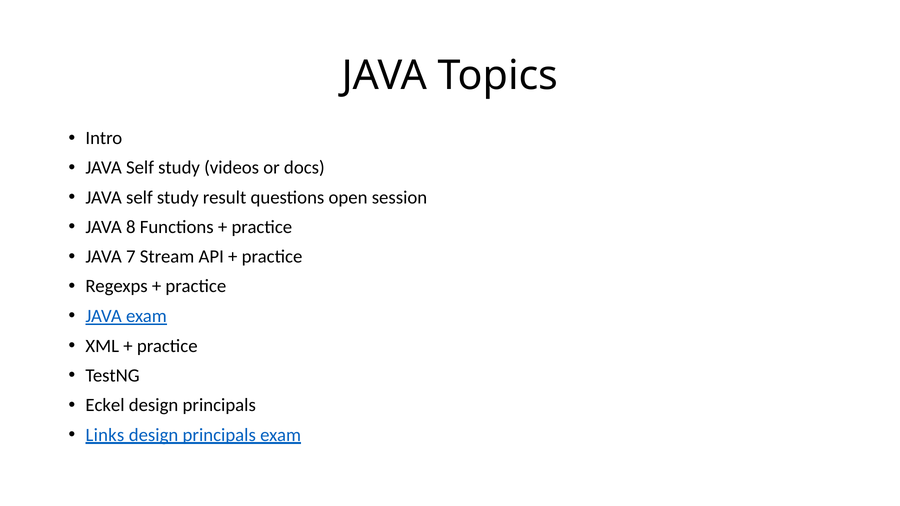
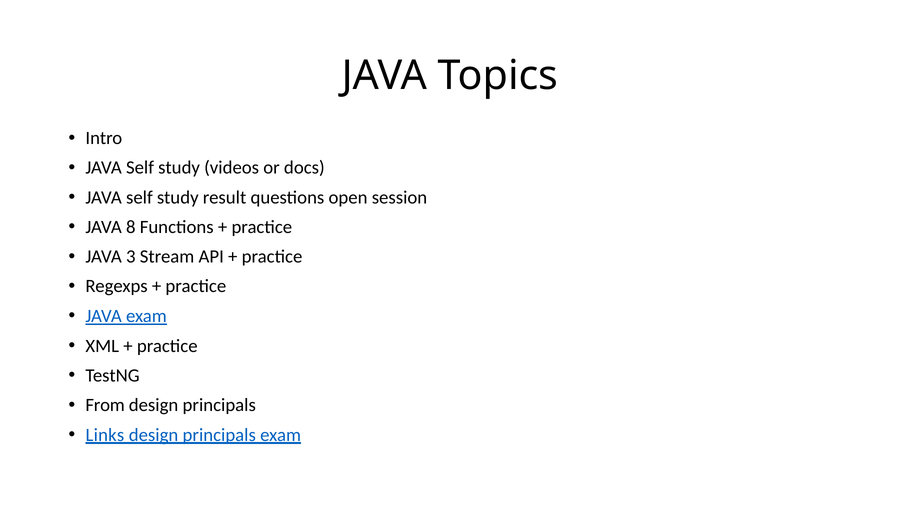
7: 7 -> 3
Eckel: Eckel -> From
